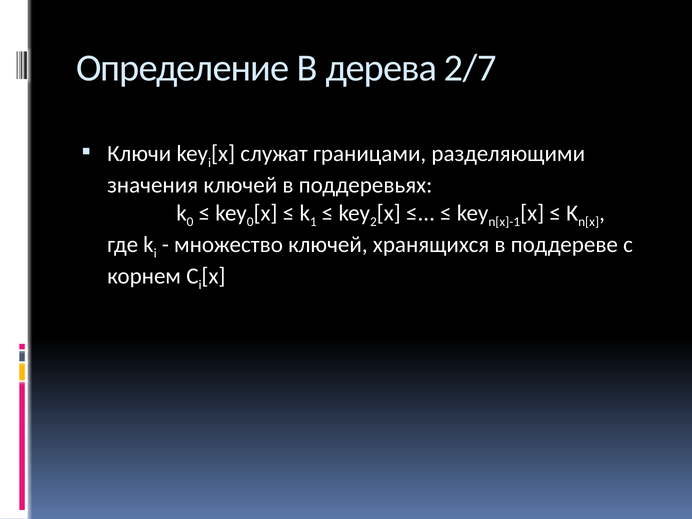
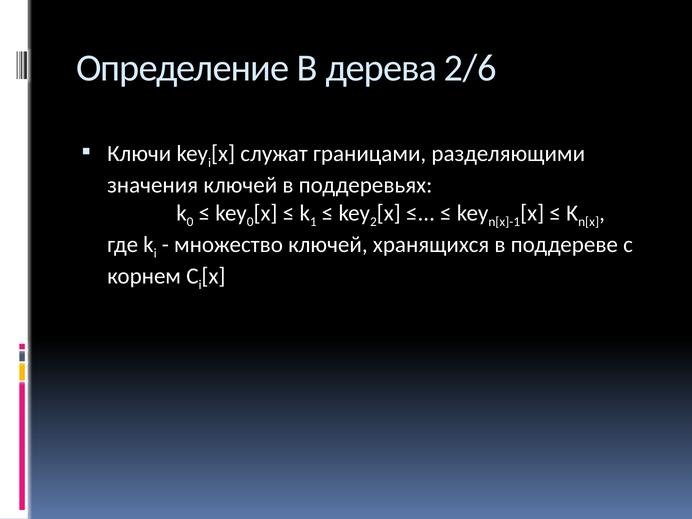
2/7: 2/7 -> 2/6
